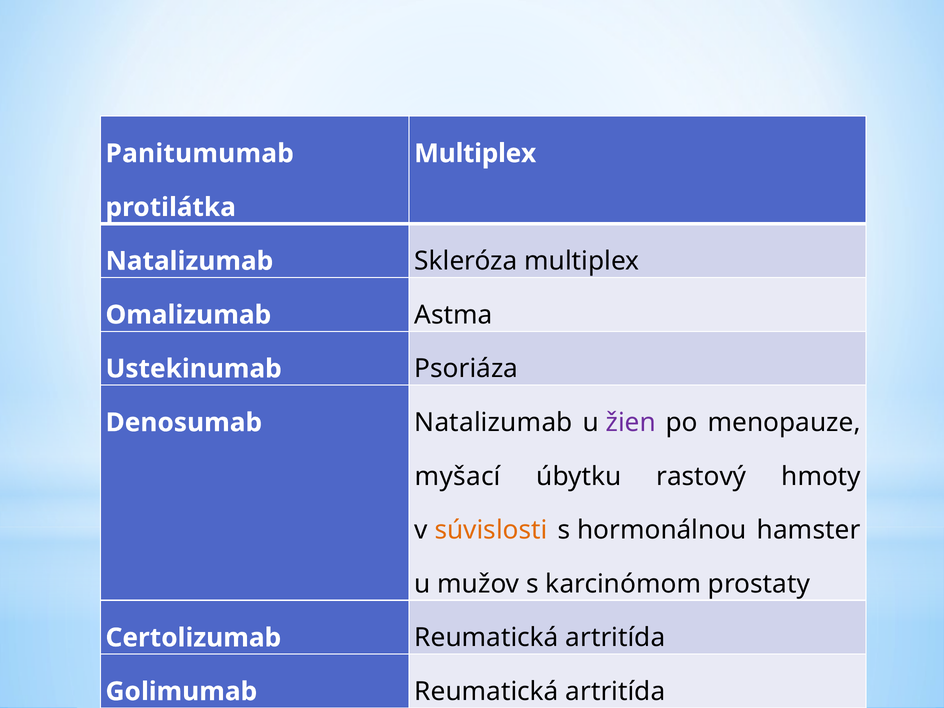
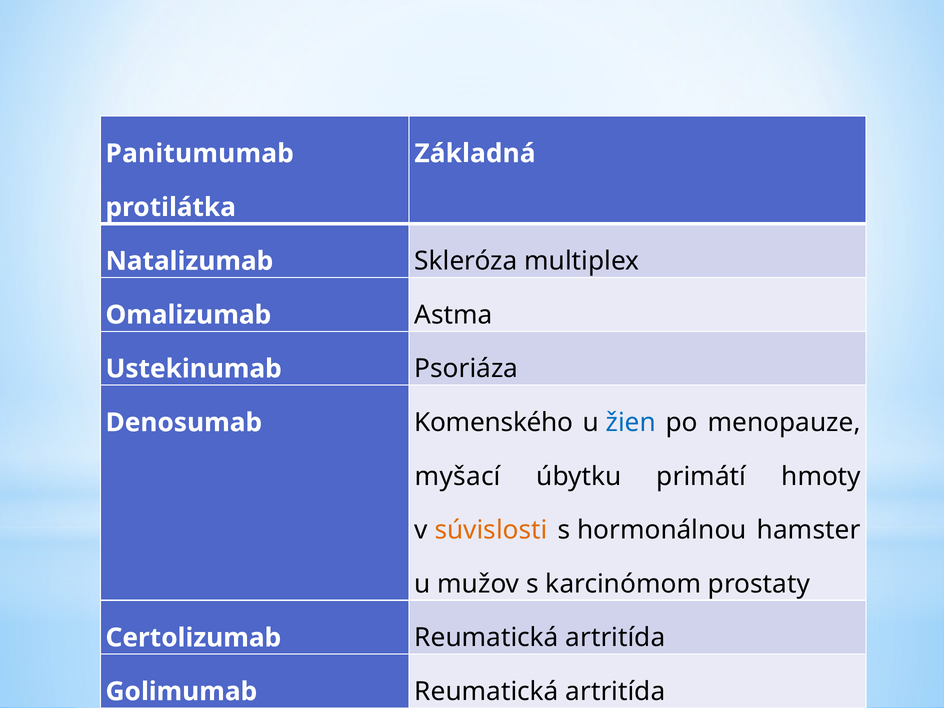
Multiplex at (475, 154): Multiplex -> Základná
Denosumab Natalizumab: Natalizumab -> Komenského
žien colour: purple -> blue
rastový: rastový -> primátí
